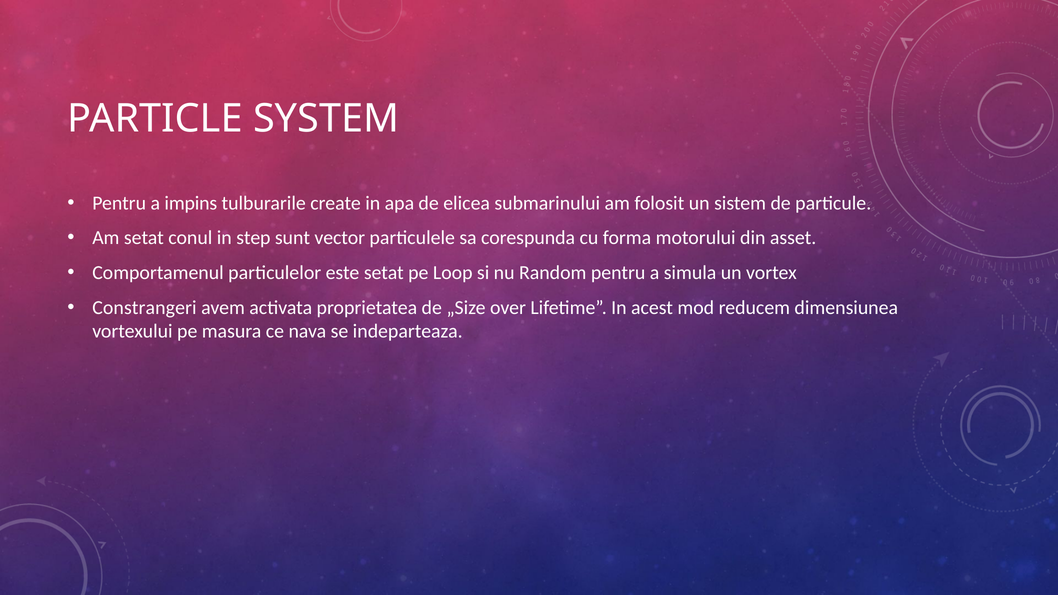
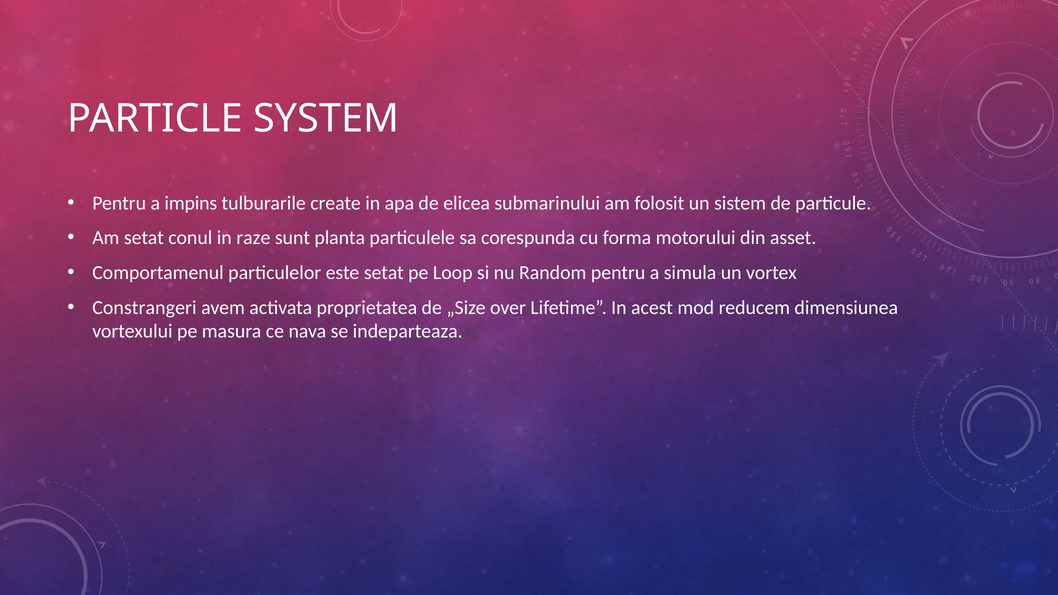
step: step -> raze
vector: vector -> planta
